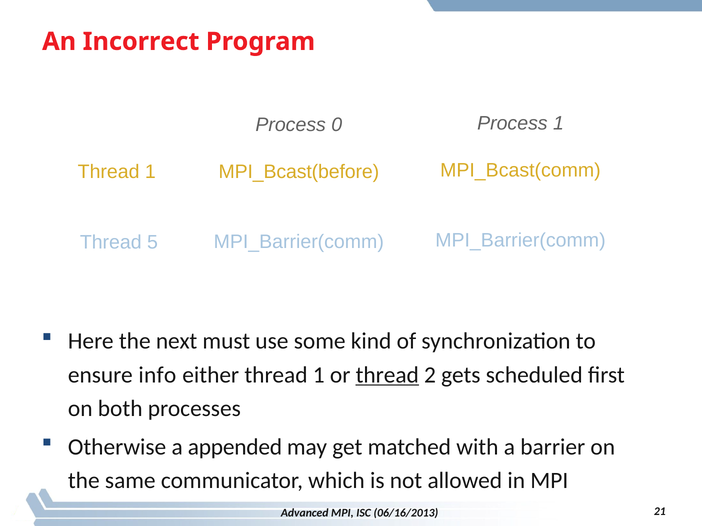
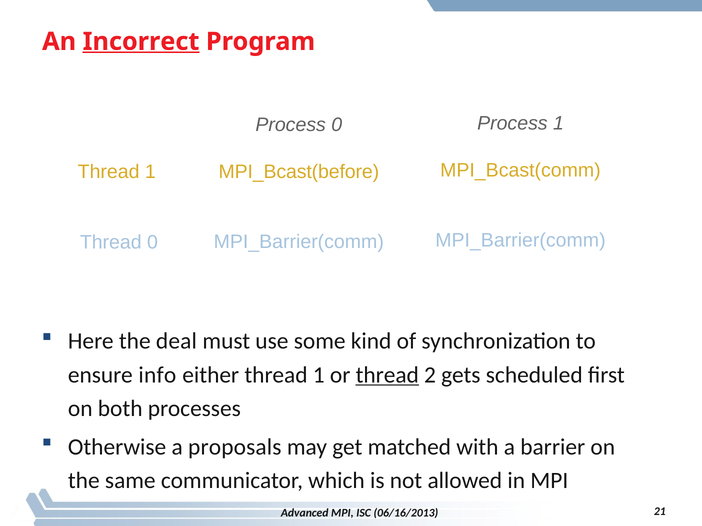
Incorrect underline: none -> present
Thread 5: 5 -> 0
next: next -> deal
appended: appended -> proposals
